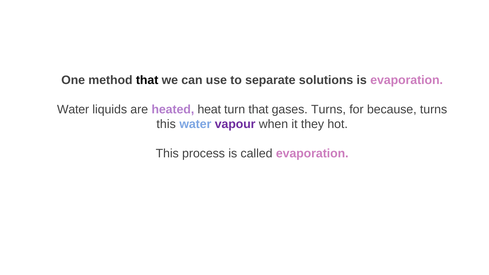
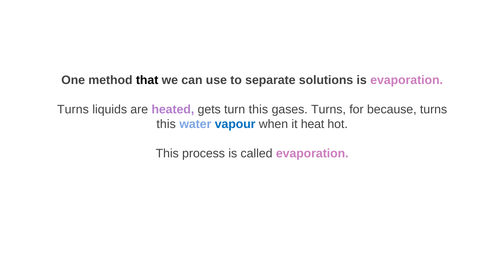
Water at (73, 110): Water -> Turns
heat: heat -> gets
turn that: that -> this
vapour colour: purple -> blue
they: they -> heat
